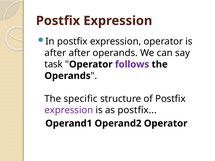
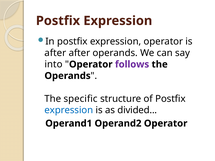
task: task -> into
expression at (69, 110) colour: purple -> blue
as postfix: postfix -> divided
